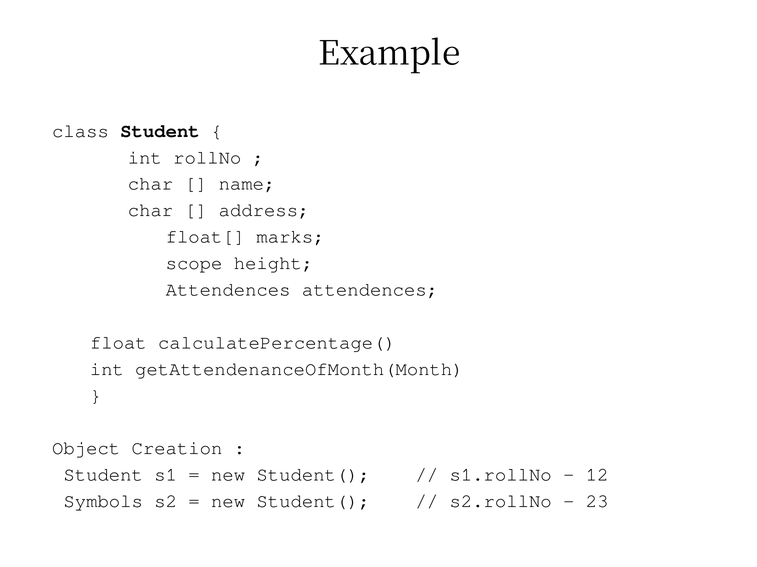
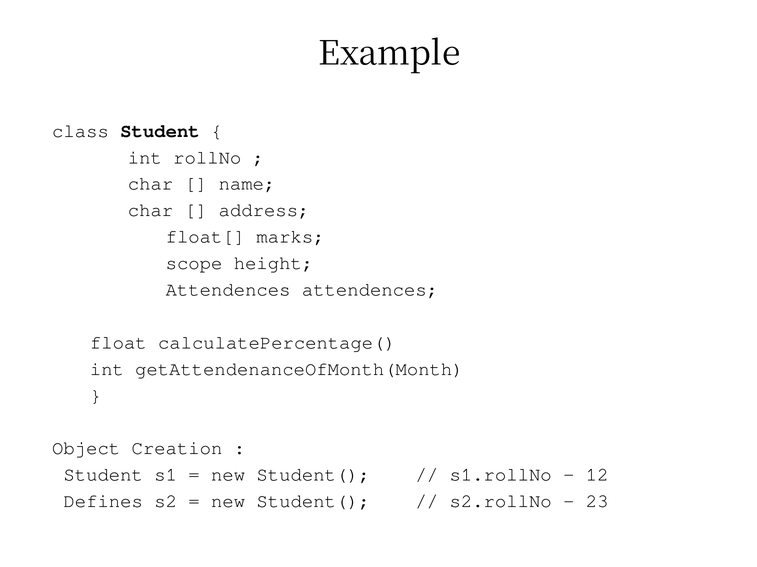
Symbols: Symbols -> Defines
